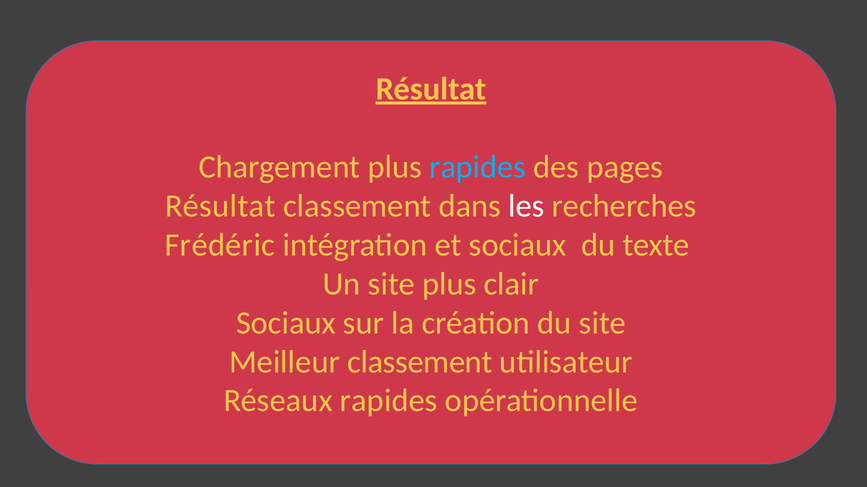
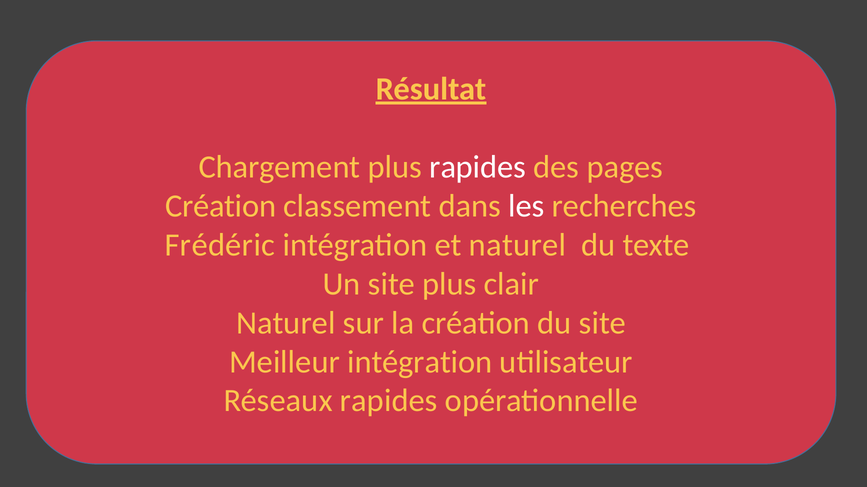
rapides at (478, 167) colour: light blue -> white
Résultat at (220, 206): Résultat -> Création
et sociaux: sociaux -> naturel
Sociaux at (286, 323): Sociaux -> Naturel
Meilleur classement: classement -> intégration
